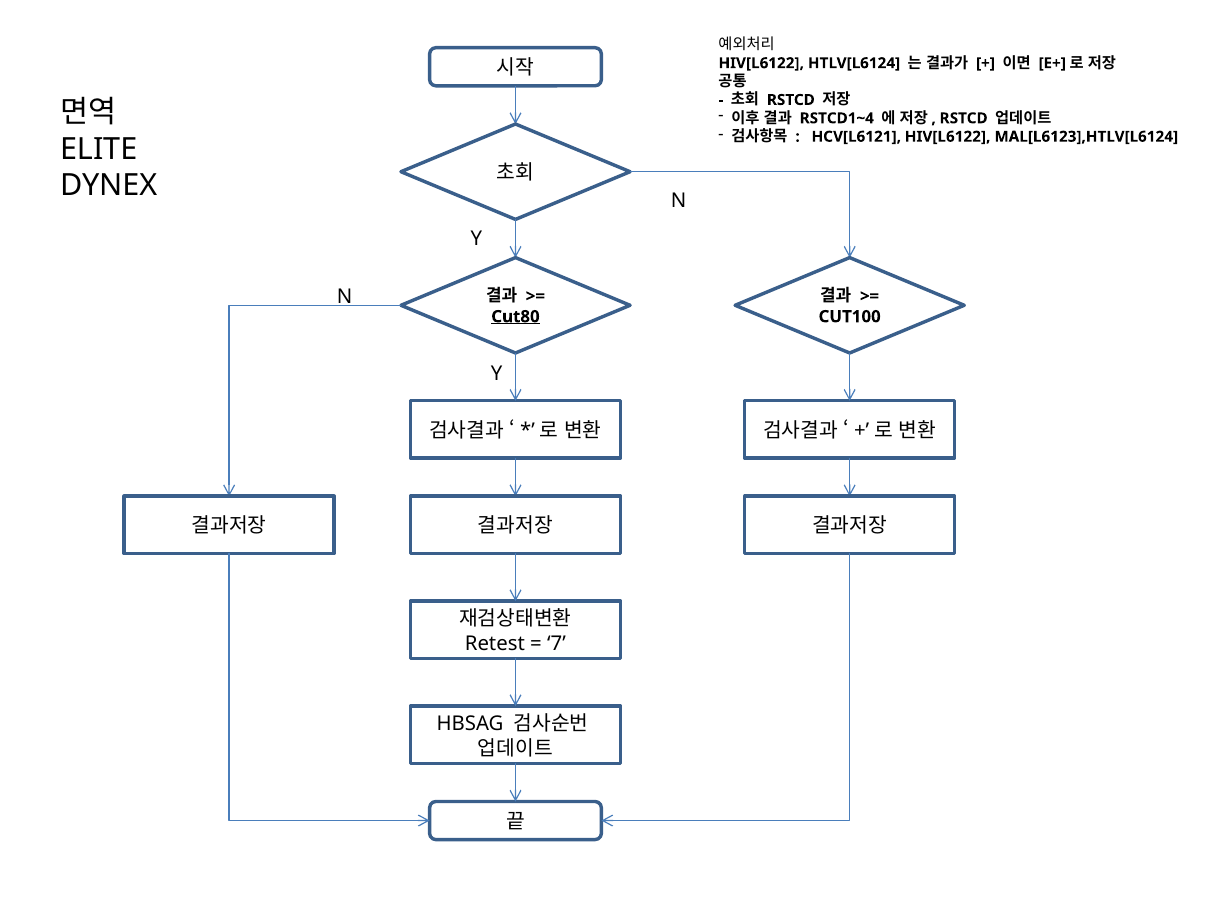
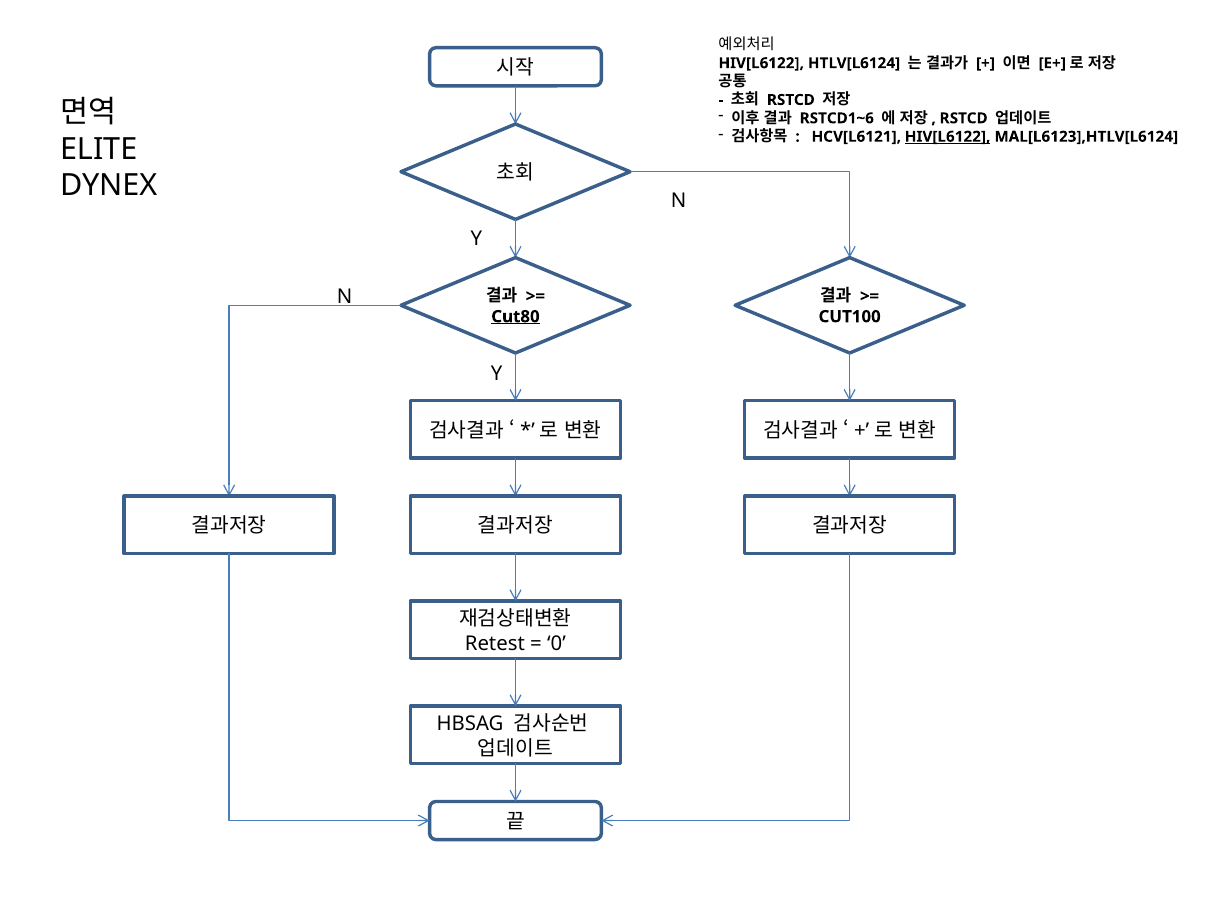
RSTCD1~4: RSTCD1~4 -> RSTCD1~6
HIV[L6122 at (948, 137) underline: none -> present
7: 7 -> 0
